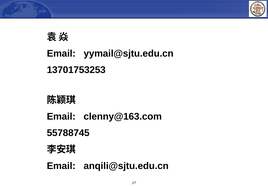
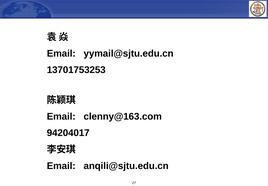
55788745: 55788745 -> 94204017
